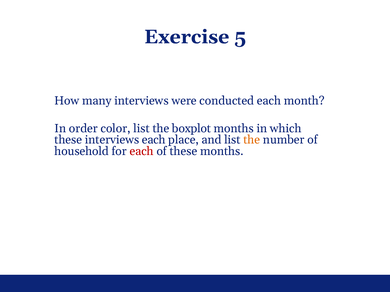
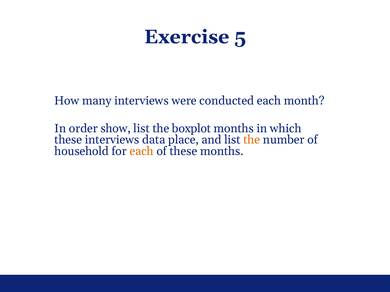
color: color -> show
interviews each: each -> data
each at (142, 151) colour: red -> orange
